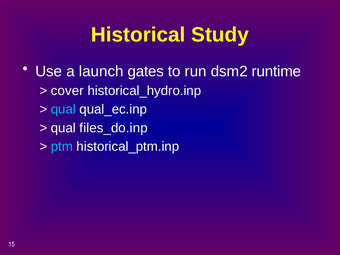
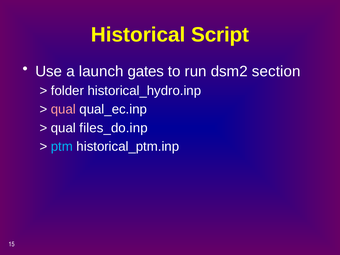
Study: Study -> Script
runtime: runtime -> section
cover: cover -> folder
qual at (63, 109) colour: light blue -> pink
